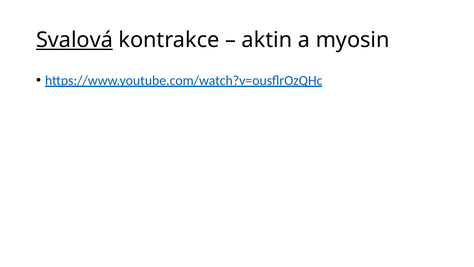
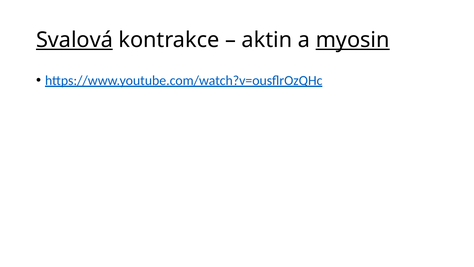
myosin underline: none -> present
